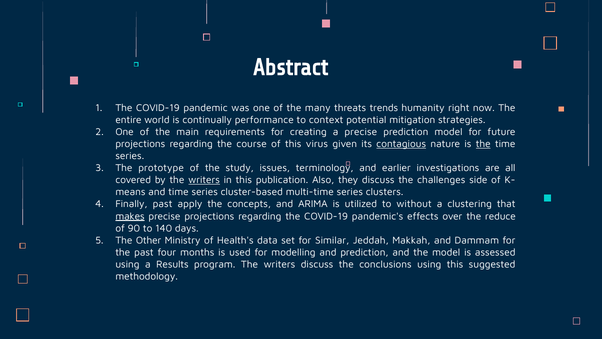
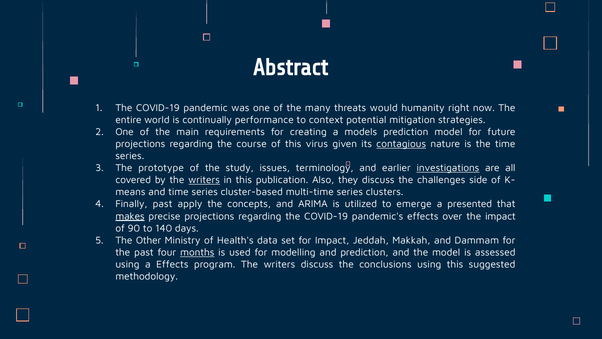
trends: trends -> would
a precise: precise -> models
the at (483, 144) underline: present -> none
investigations underline: none -> present
without: without -> emerge
clustering: clustering -> presented
the reduce: reduce -> impact
for Similar: Similar -> Impact
months underline: none -> present
a Results: Results -> Effects
